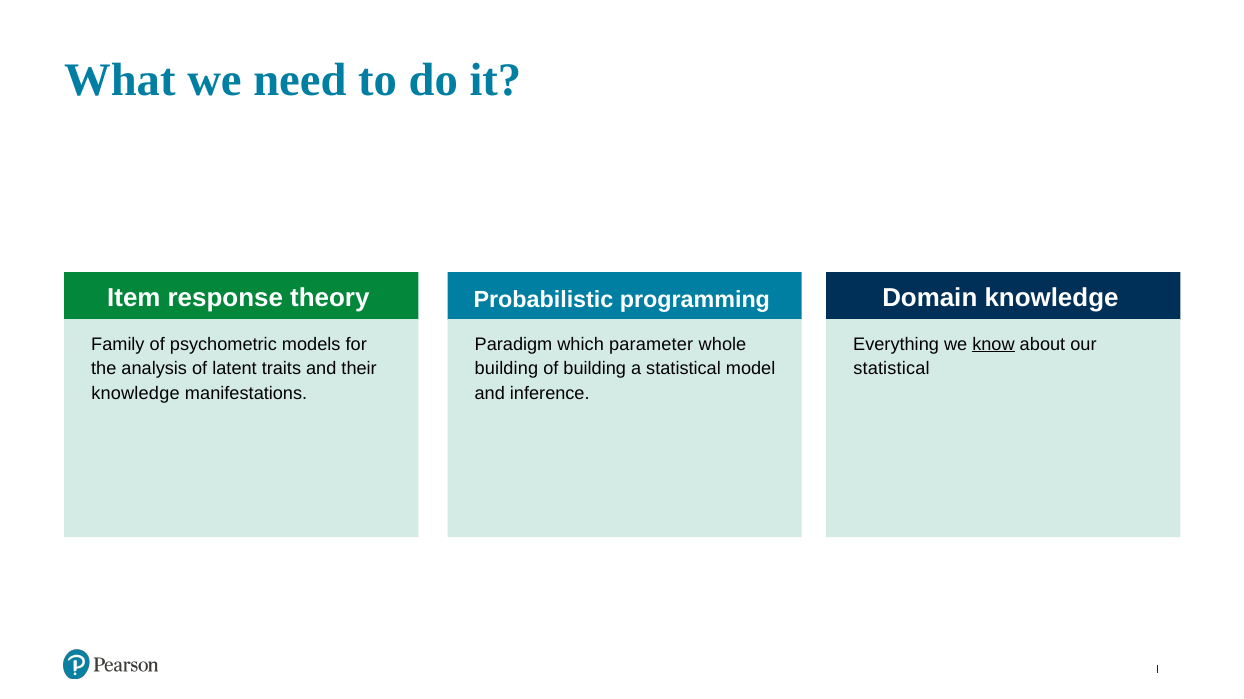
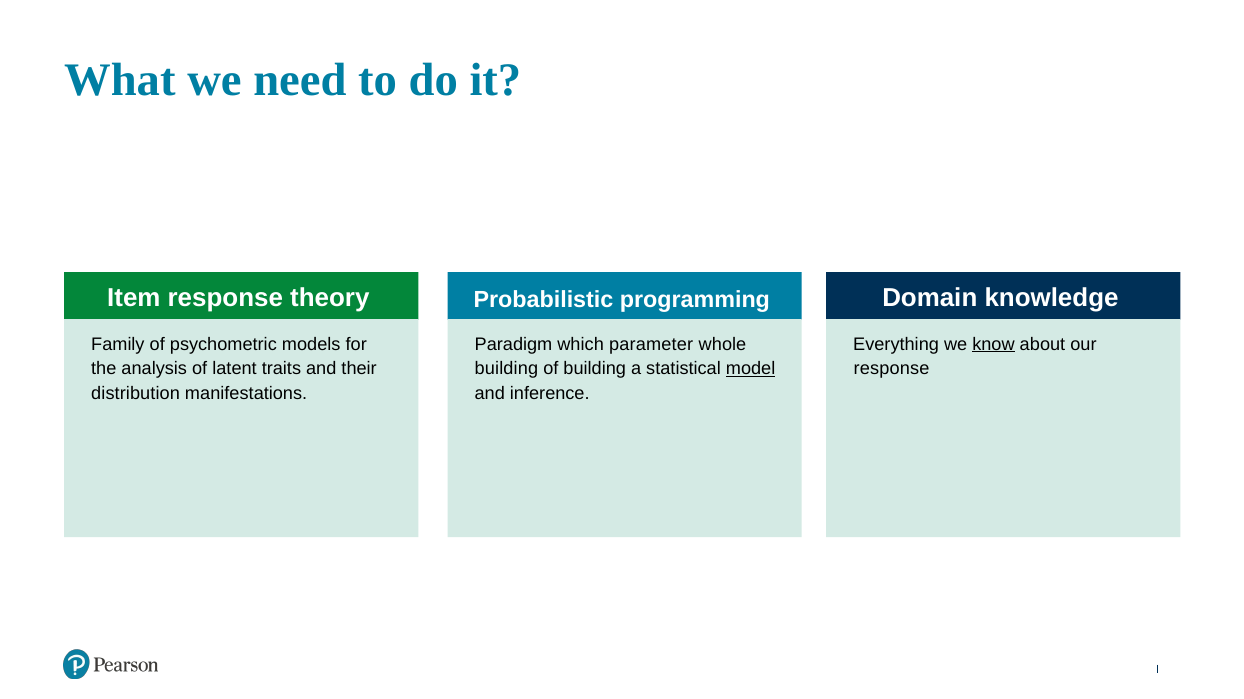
model underline: none -> present
statistical at (891, 369): statistical -> response
knowledge at (136, 394): knowledge -> distribution
